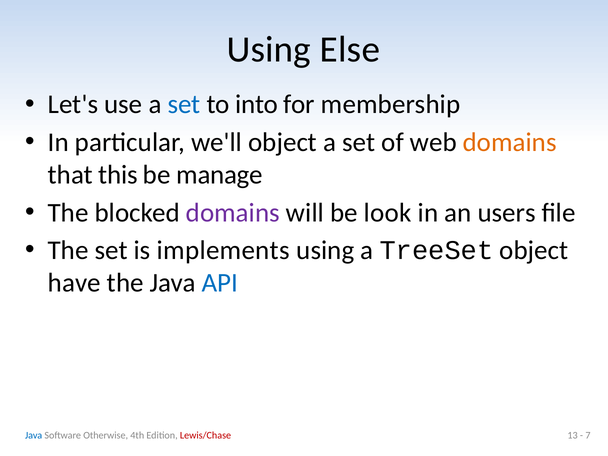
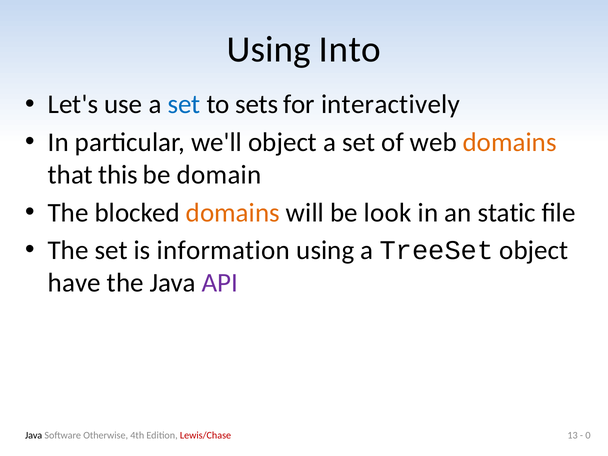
Else: Else -> Into
into: into -> sets
membership: membership -> interactively
manage: manage -> domain
domains at (233, 213) colour: purple -> orange
users: users -> static
implements: implements -> information
API colour: blue -> purple
Java at (34, 435) colour: blue -> black
7: 7 -> 0
